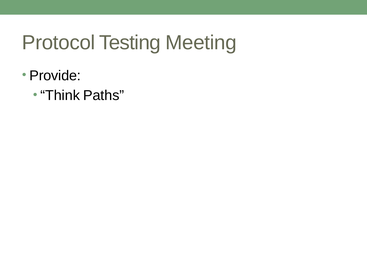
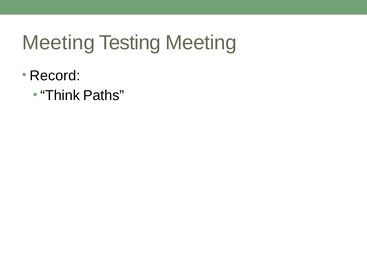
Protocol at (59, 43): Protocol -> Meeting
Provide: Provide -> Record
